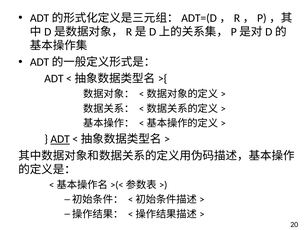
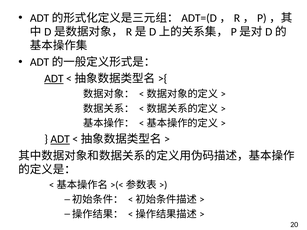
ADT at (54, 79) underline: none -> present
